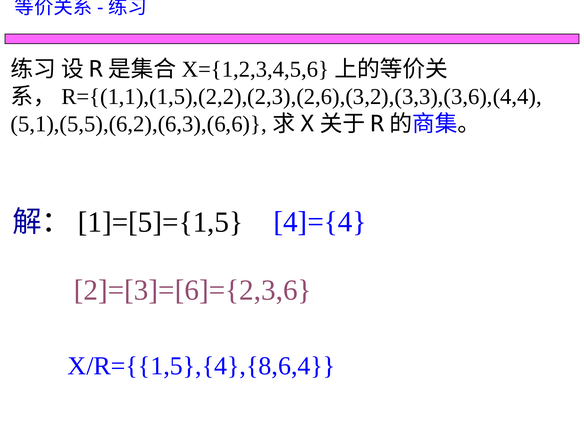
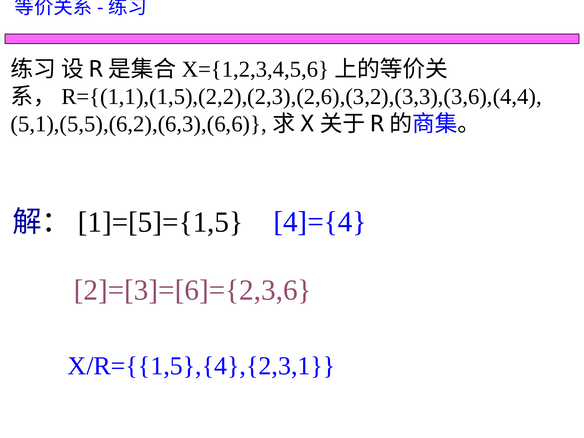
X/R={{1,5},{4},{8,6,4: X/R={{1,5},{4},{8,6,4 -> X/R={{1,5},{4},{2,3,1
